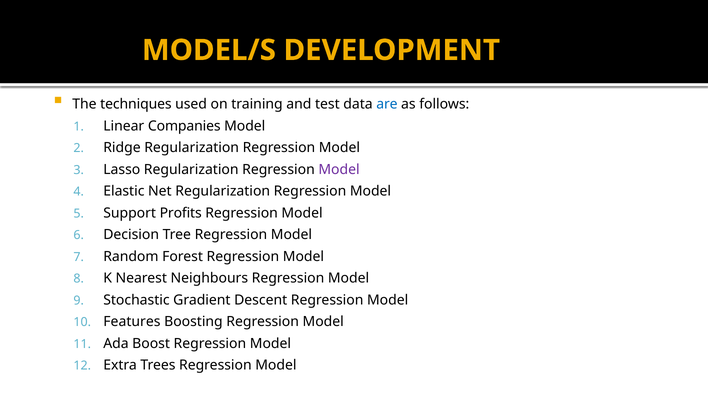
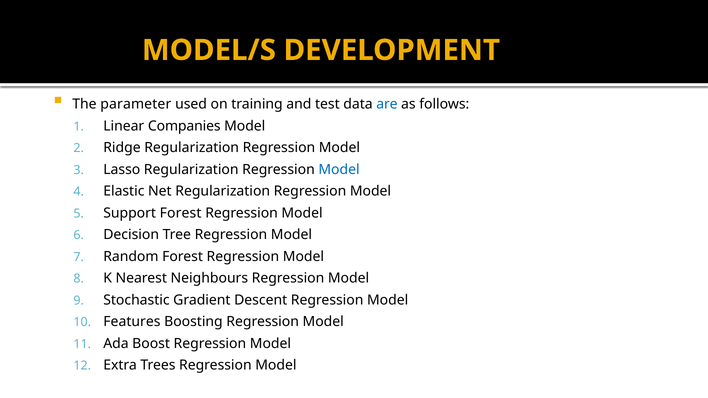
techniques: techniques -> parameter
Model at (339, 170) colour: purple -> blue
Support Profits: Profits -> Forest
